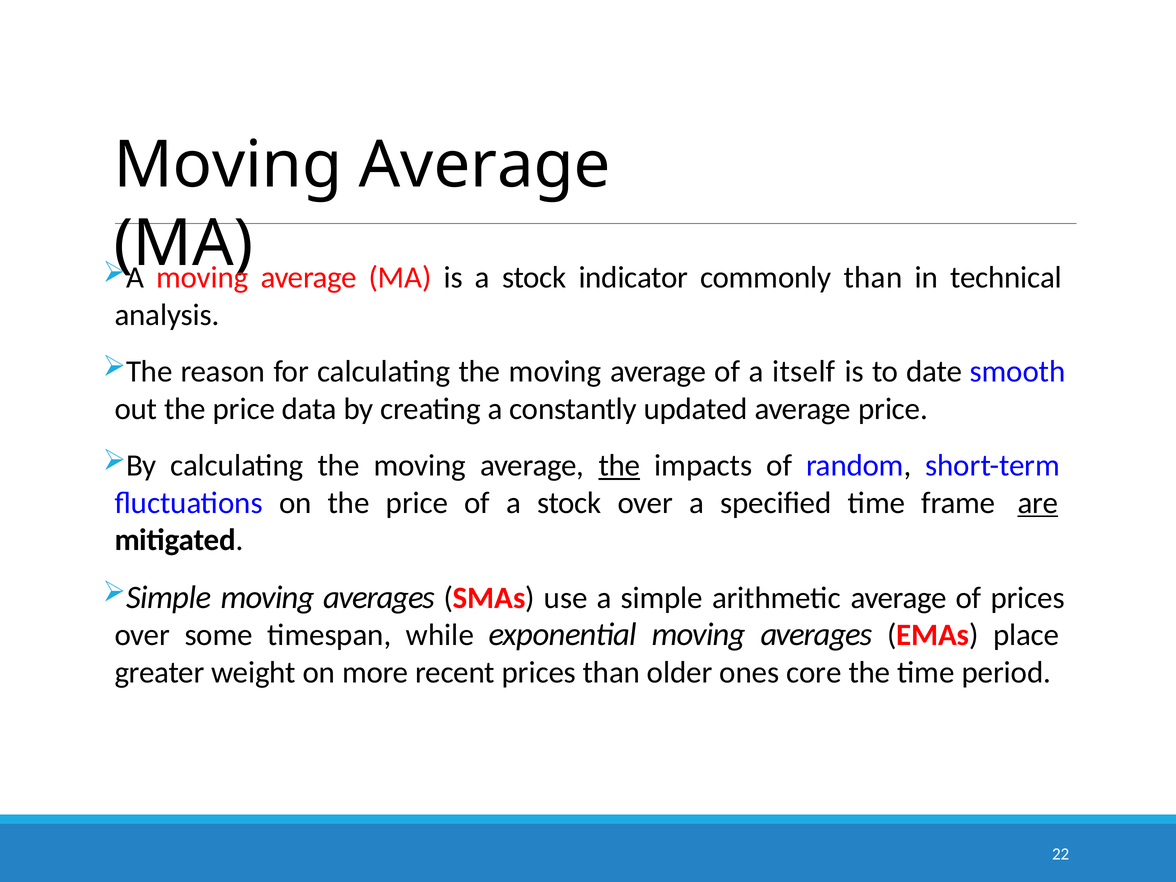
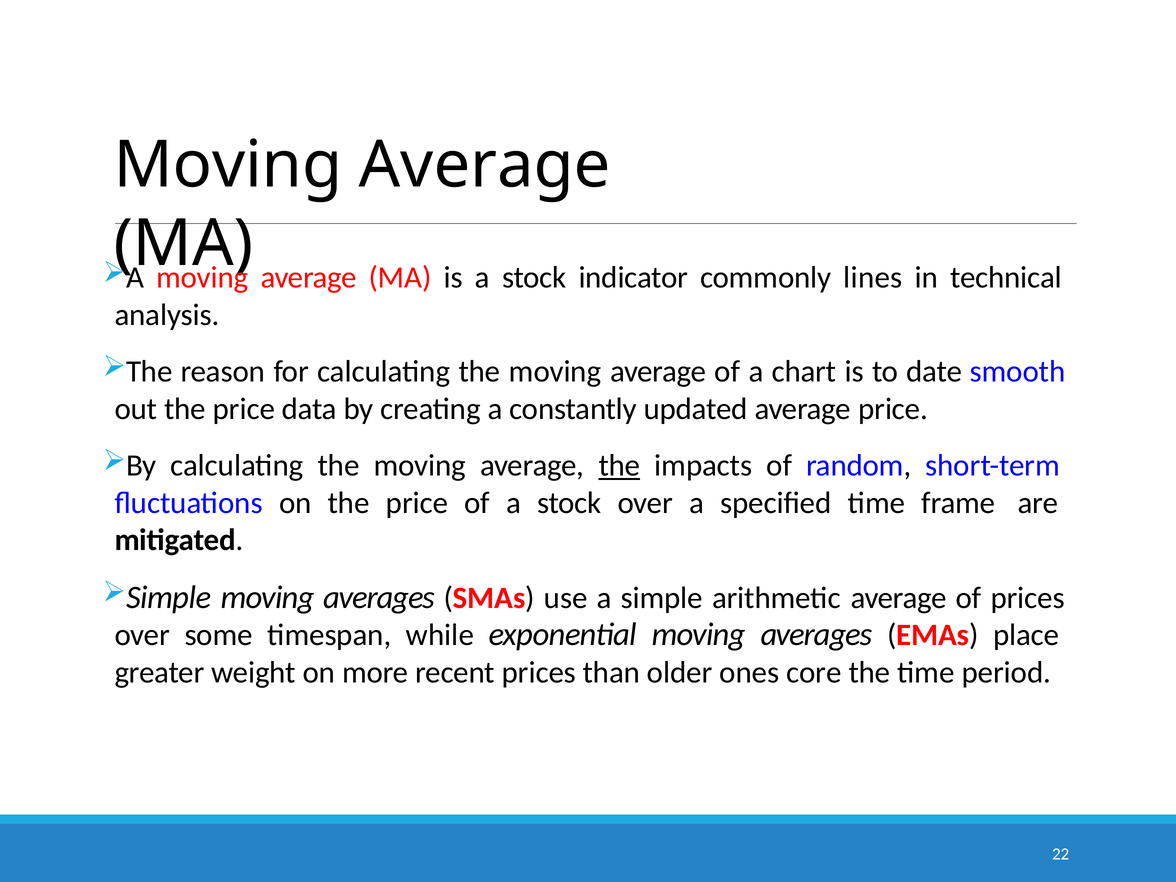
commonly than: than -> lines
itself: itself -> chart
are underline: present -> none
